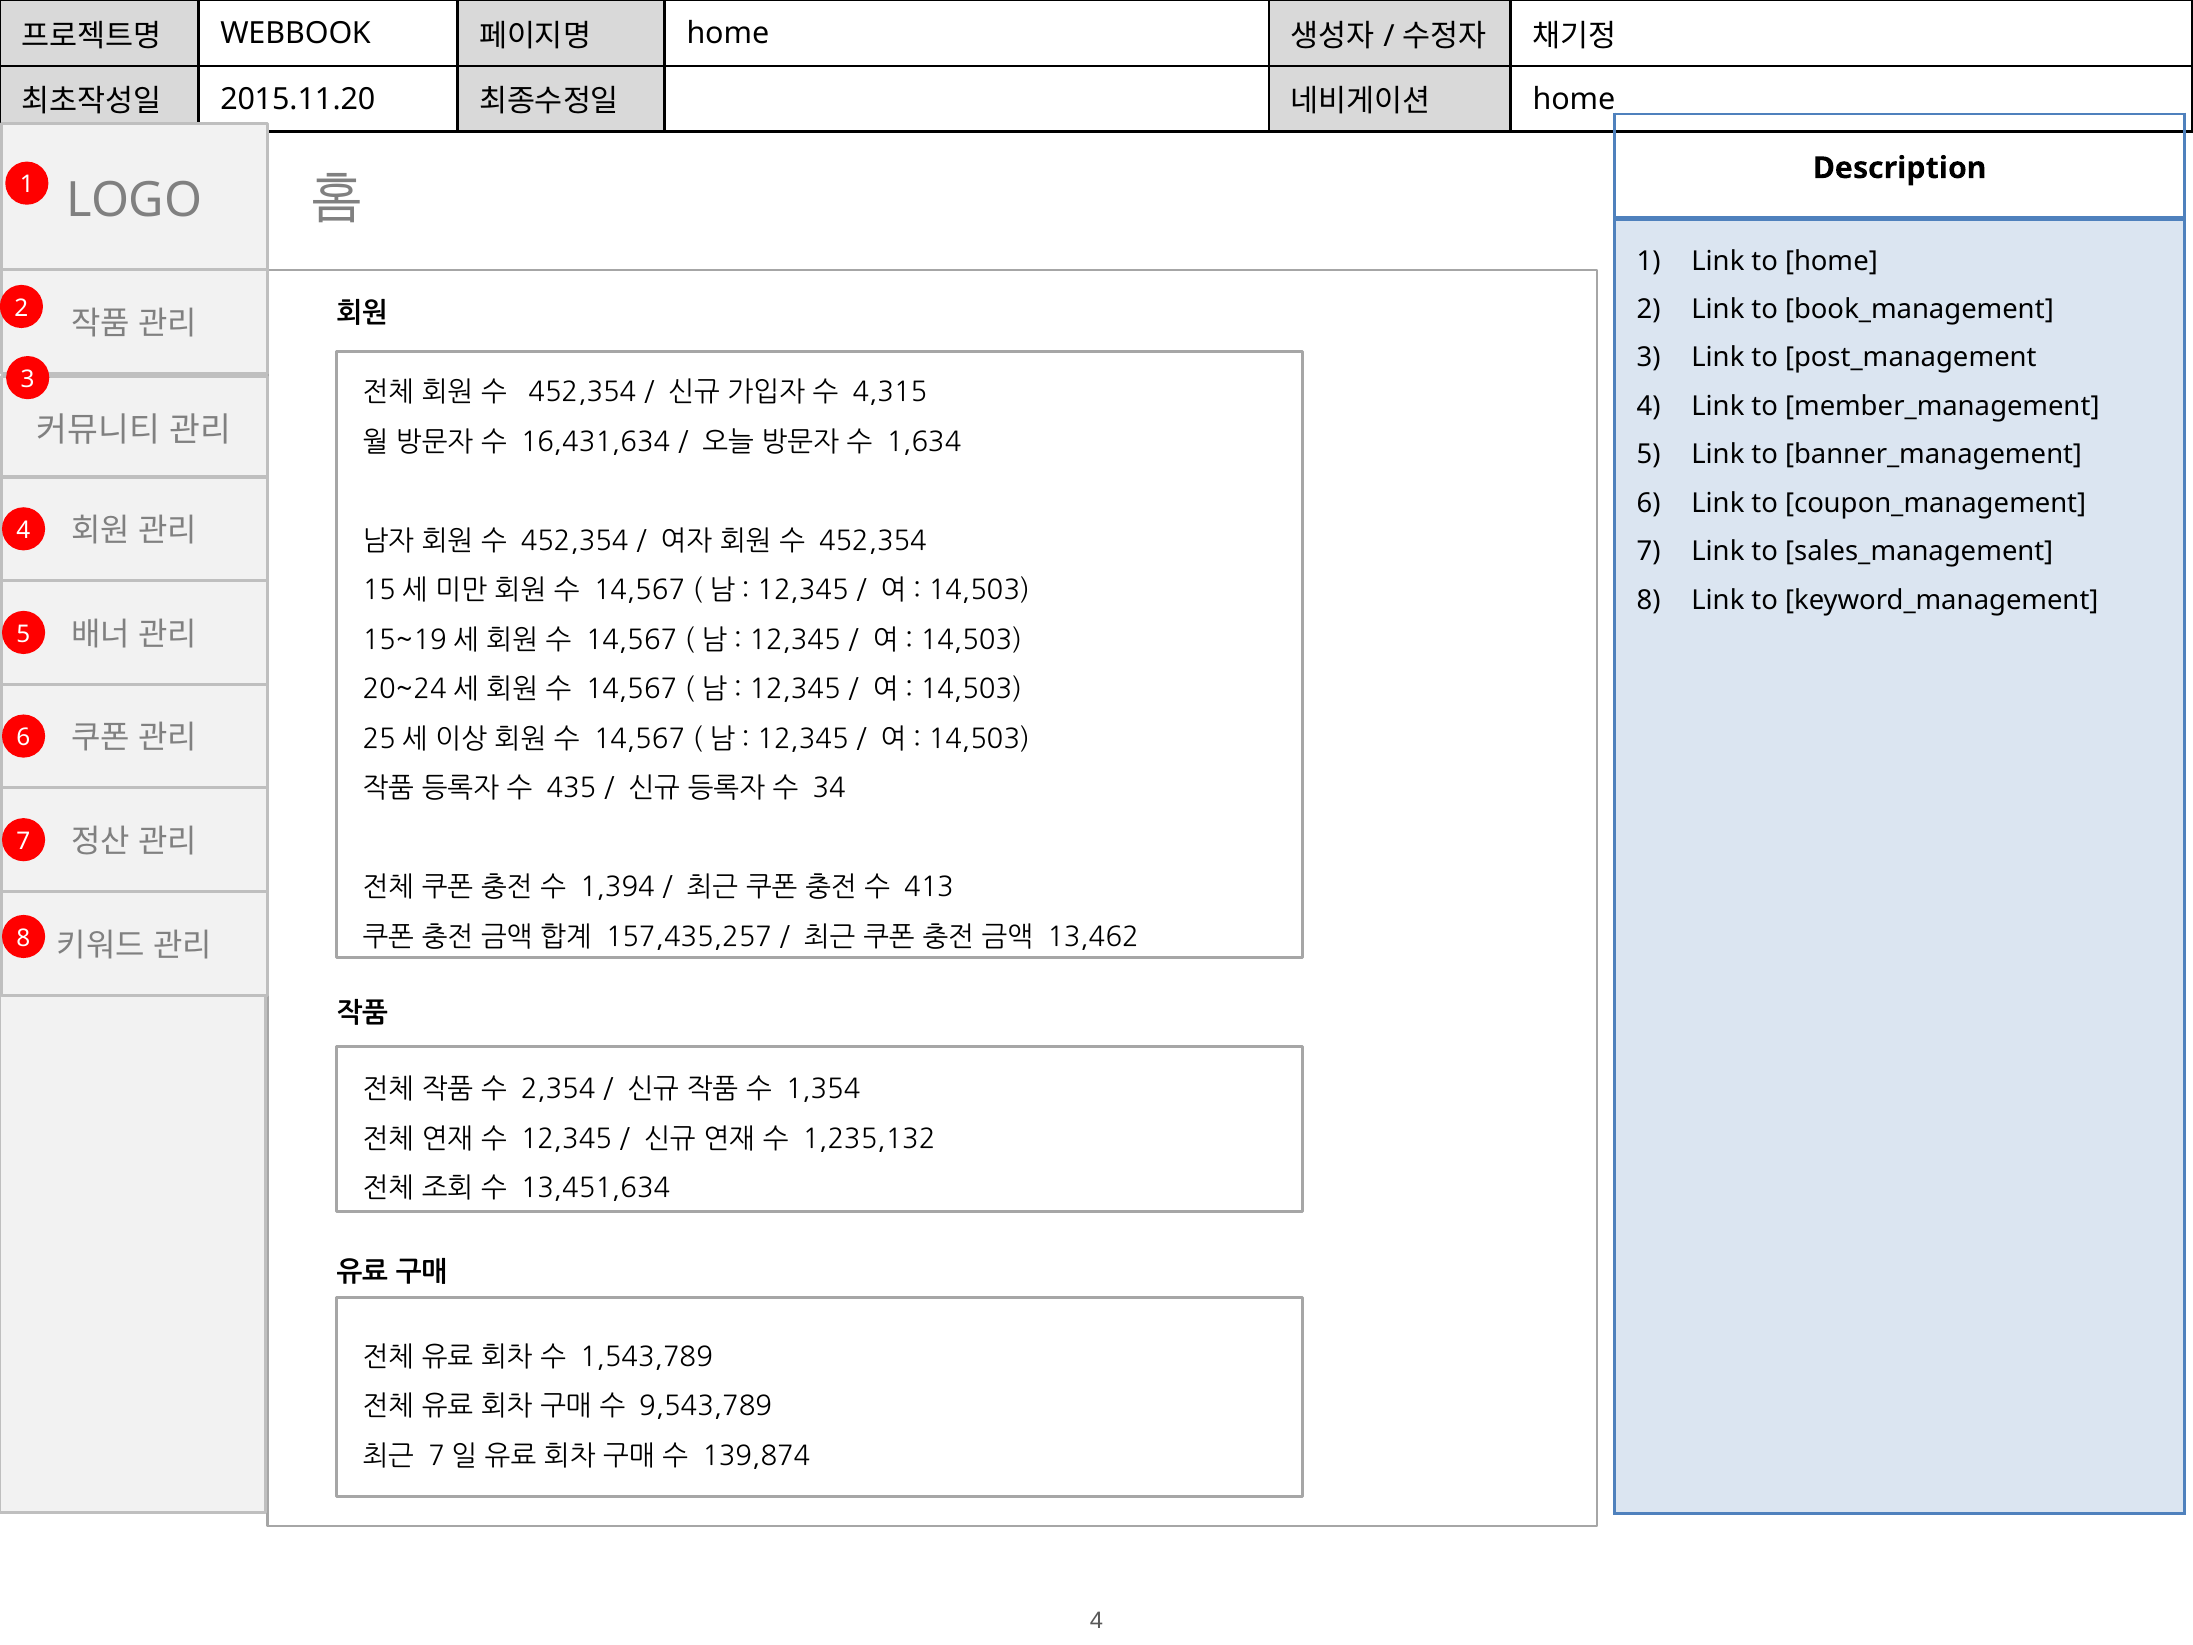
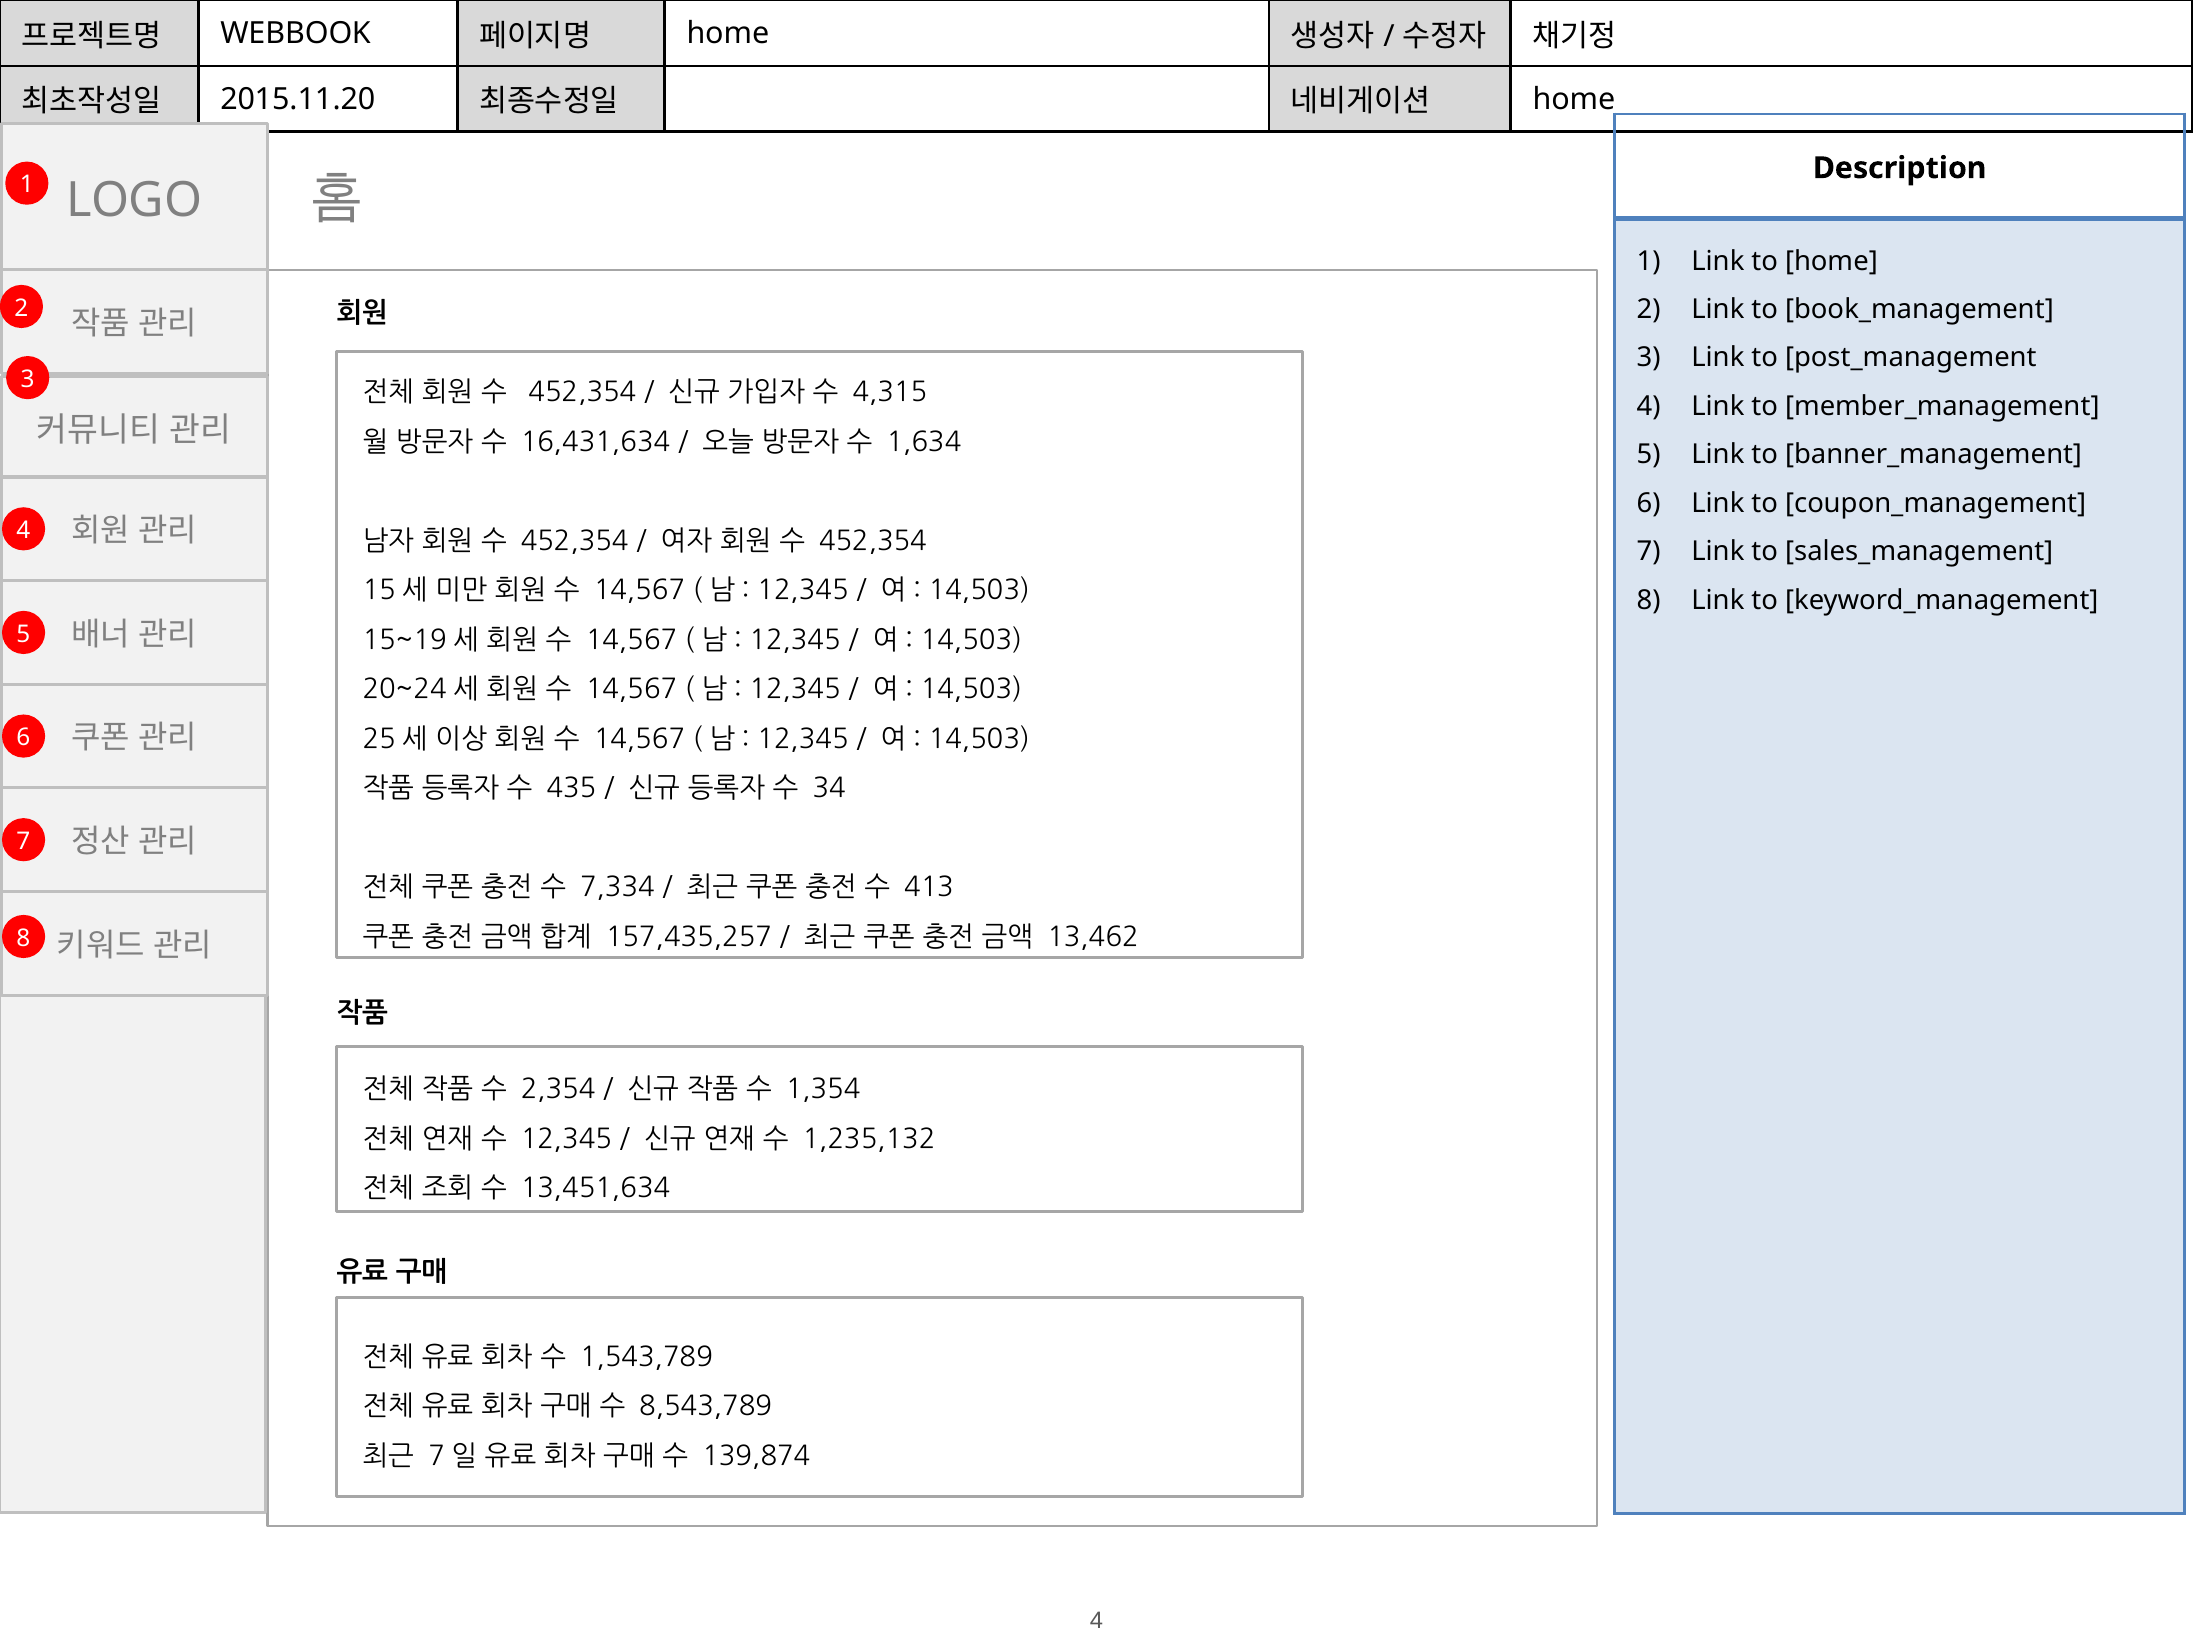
1,394: 1,394 -> 7,334
9,543,789: 9,543,789 -> 8,543,789
